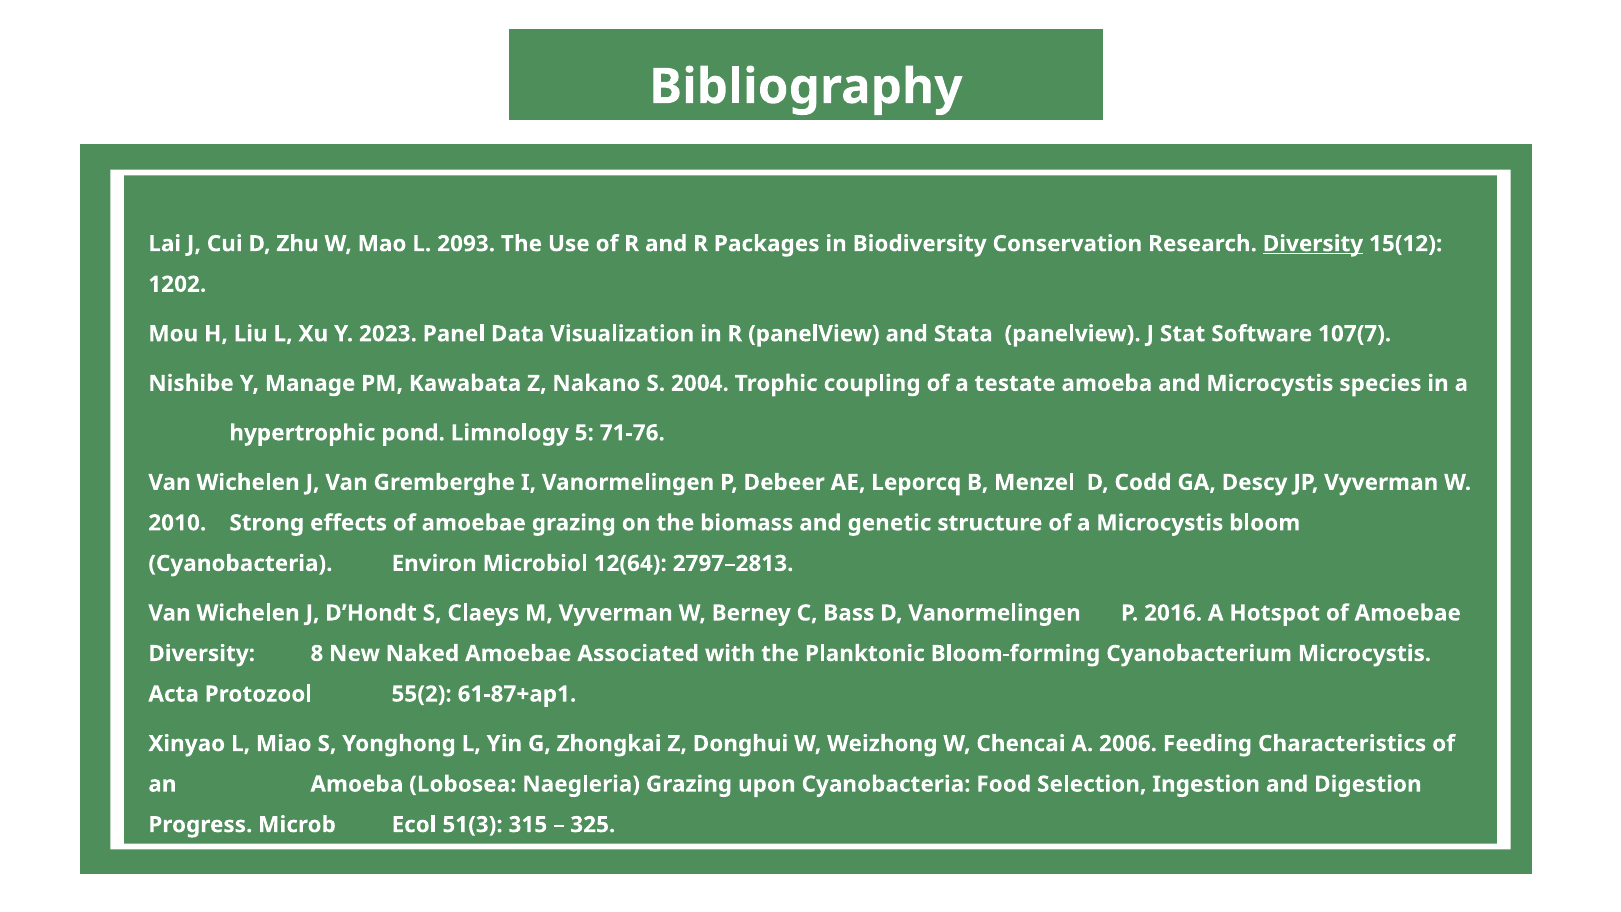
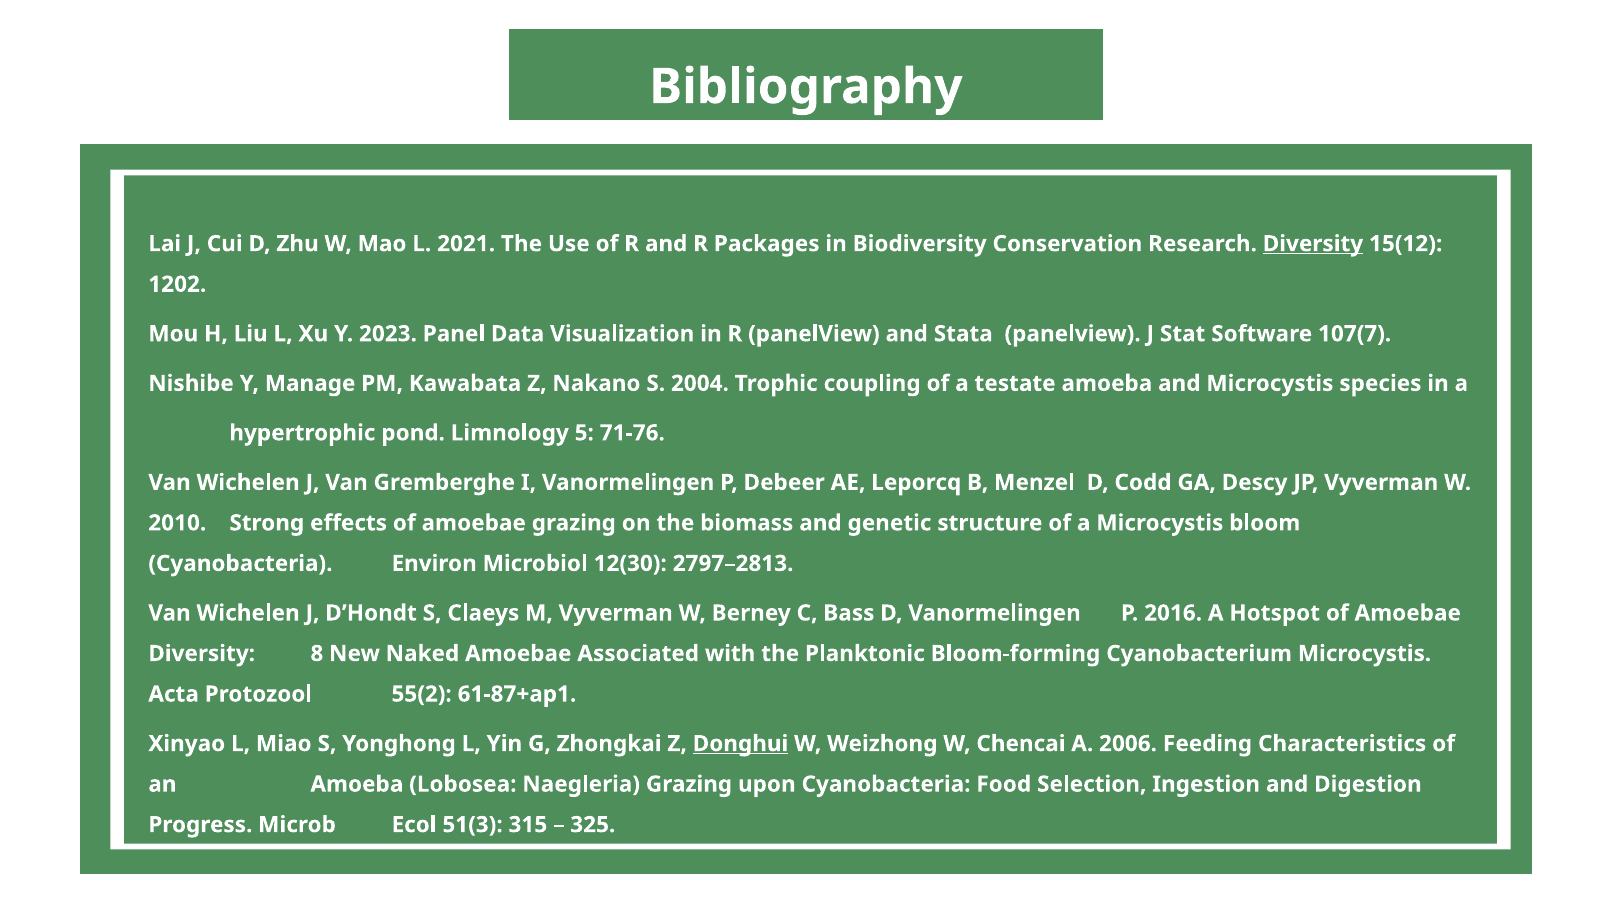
2093: 2093 -> 2021
12(64: 12(64 -> 12(30
Donghui underline: none -> present
